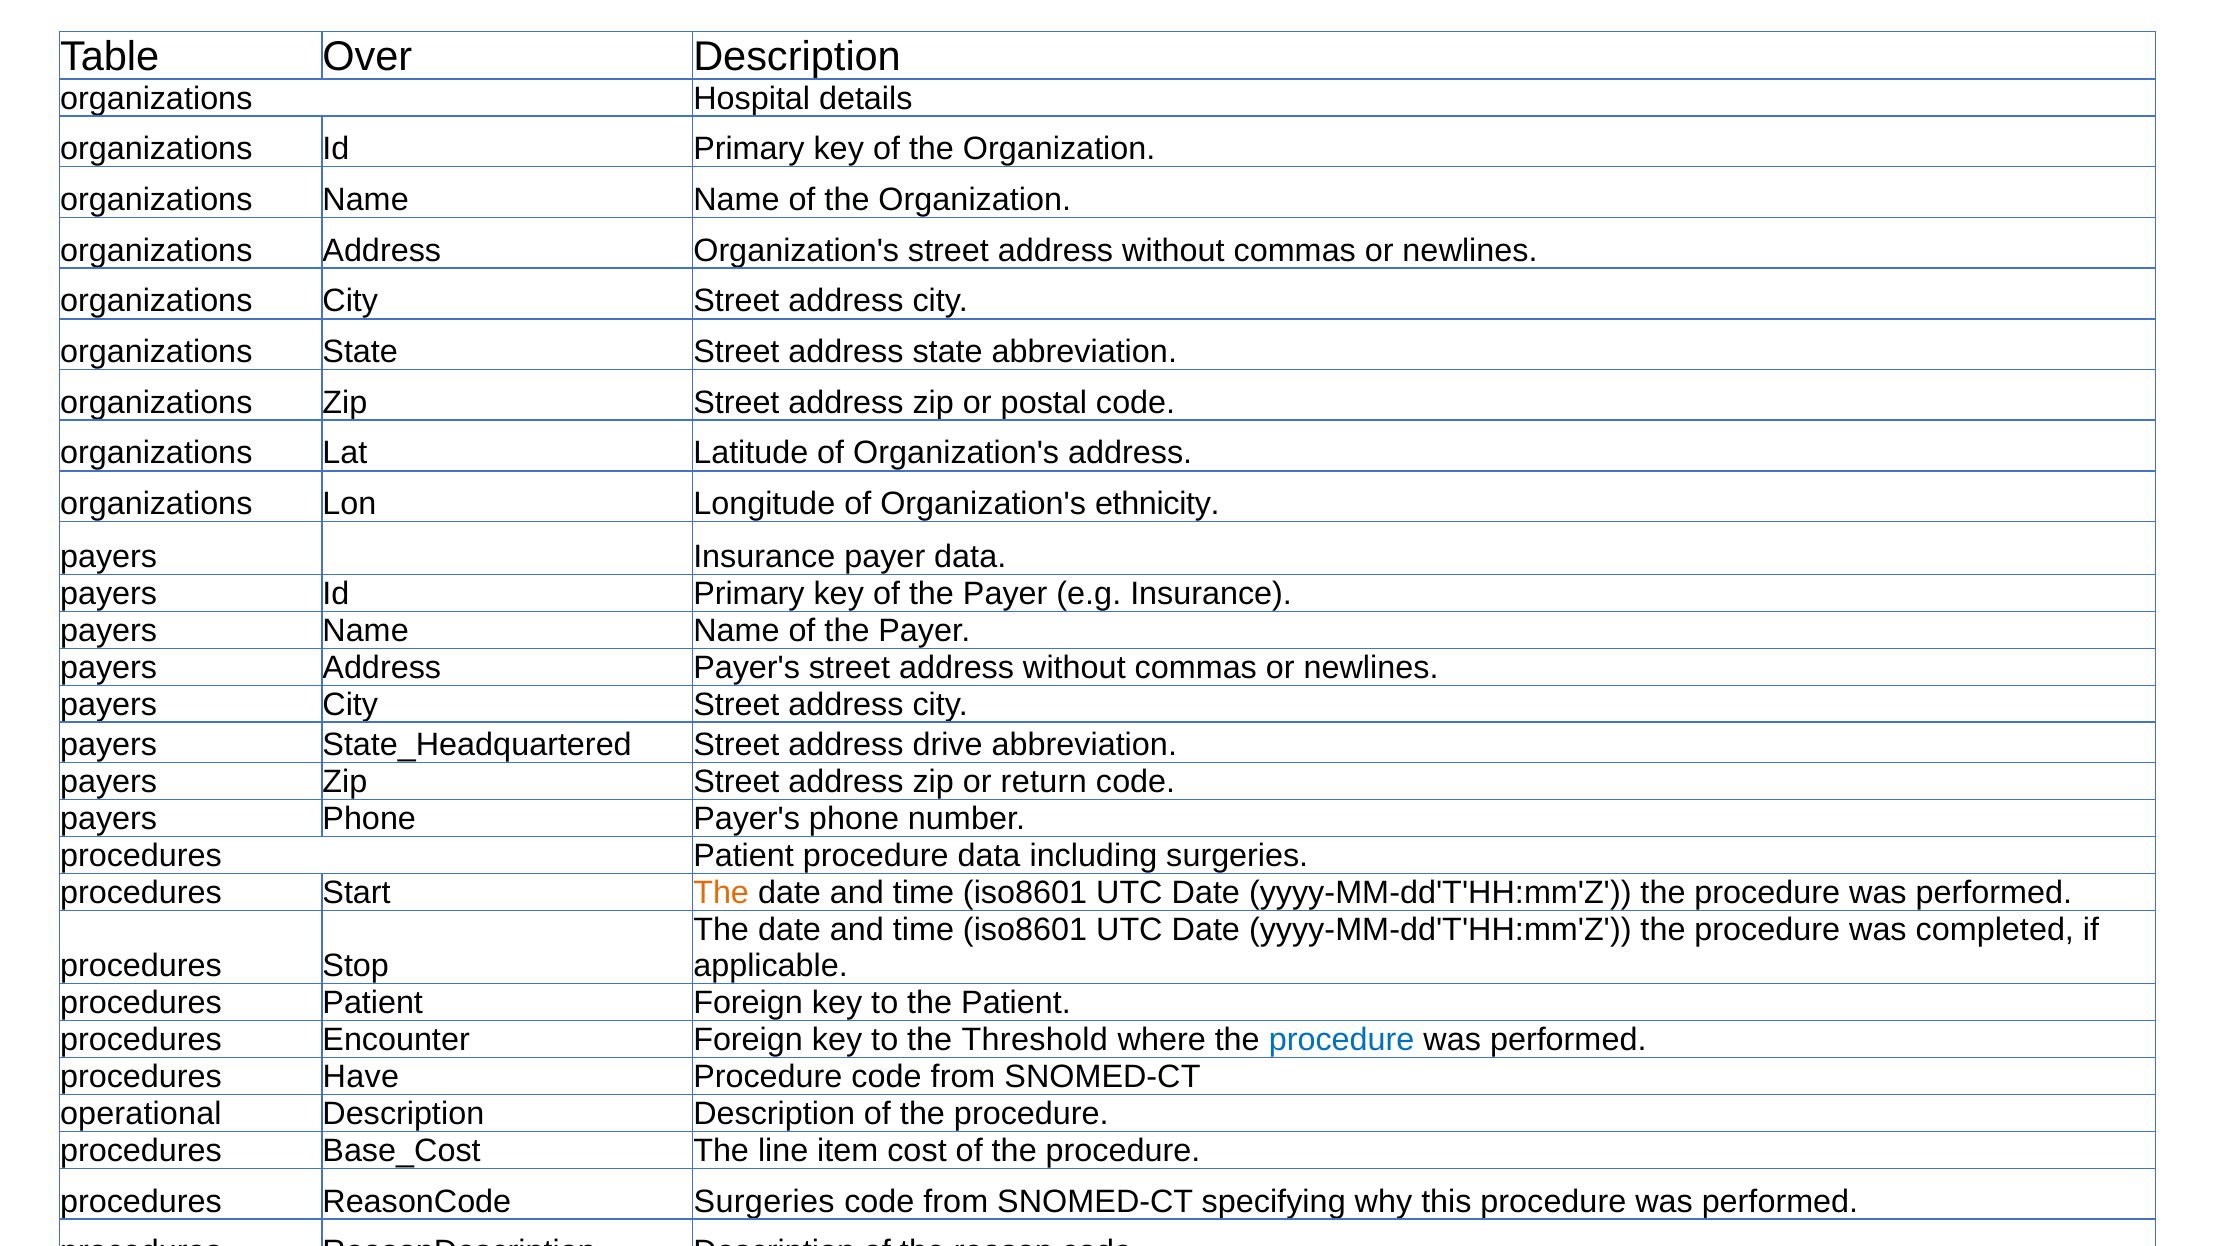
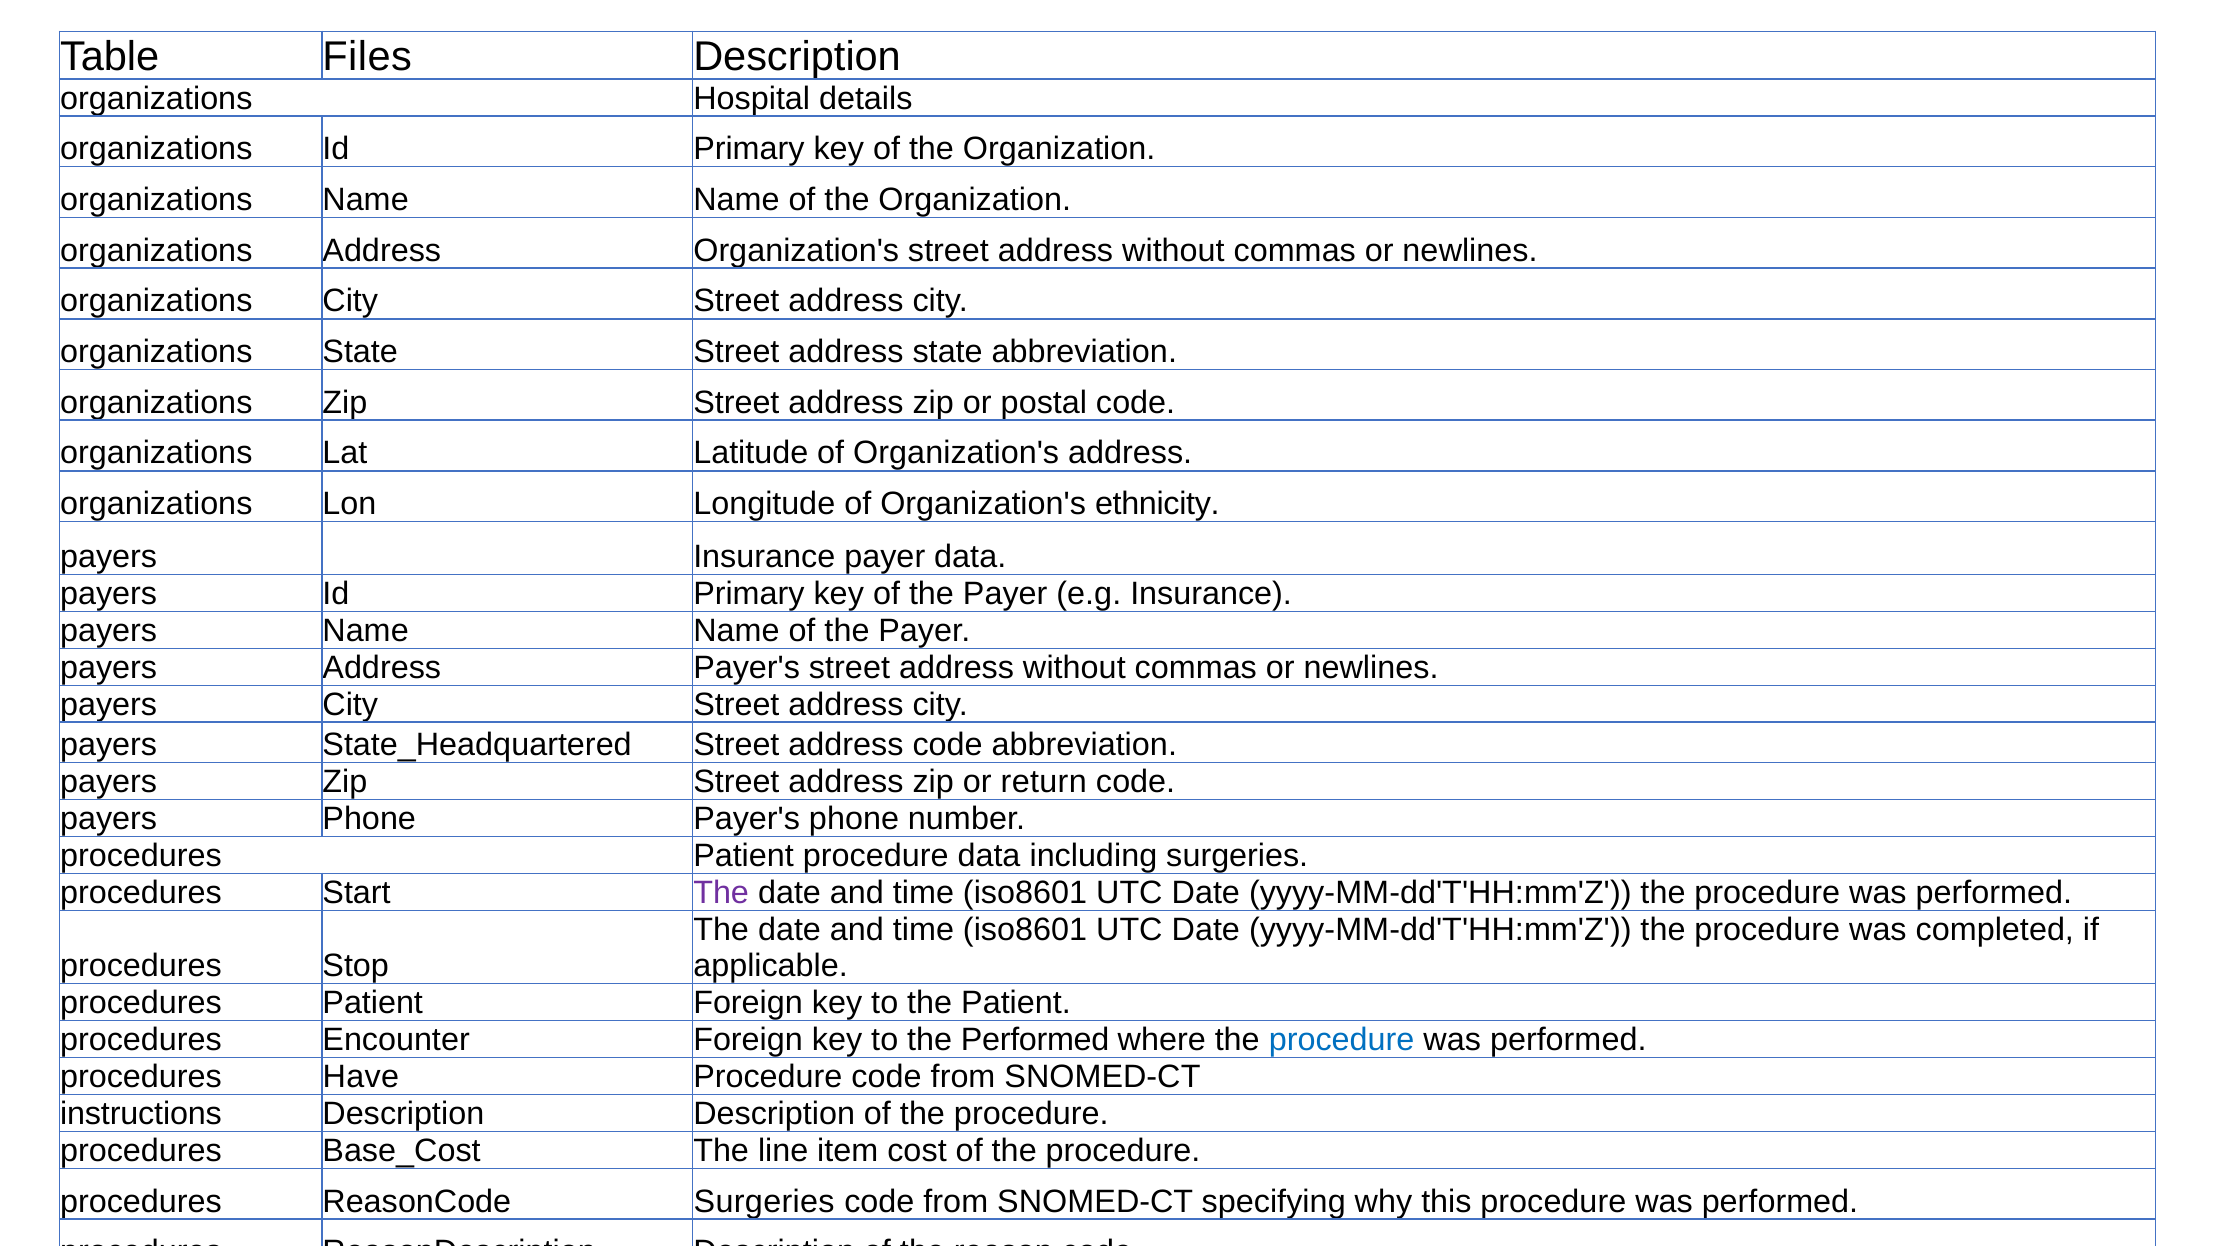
Over: Over -> Files
address drive: drive -> code
The at (721, 893) colour: orange -> purple
the Threshold: Threshold -> Performed
operational: operational -> instructions
